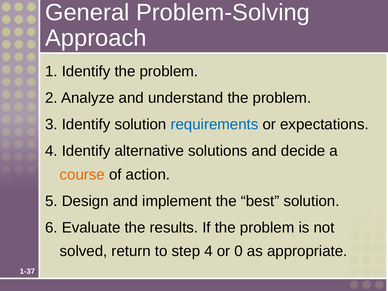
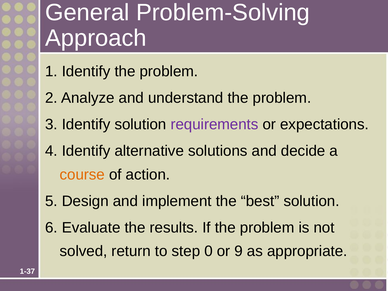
requirements colour: blue -> purple
step 4: 4 -> 0
0: 0 -> 9
